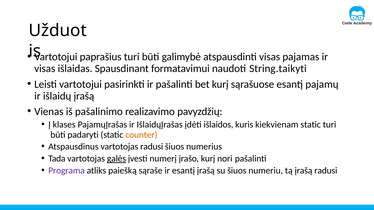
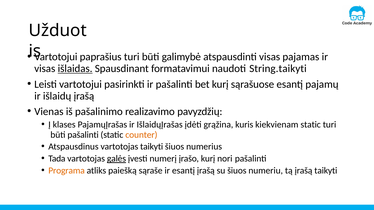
išlaidas underline: none -> present
išlaidos: išlaidos -> grąžina
būti padaryti: padaryti -> pašalinti
vartotojas radusi: radusi -> taikyti
Programa colour: purple -> orange
įrašą radusi: radusi -> taikyti
